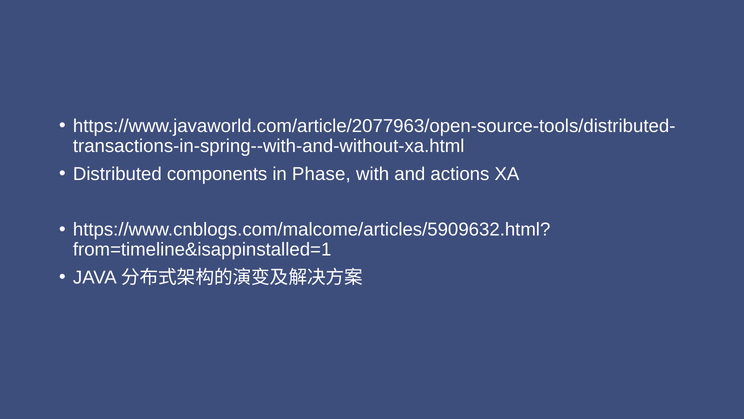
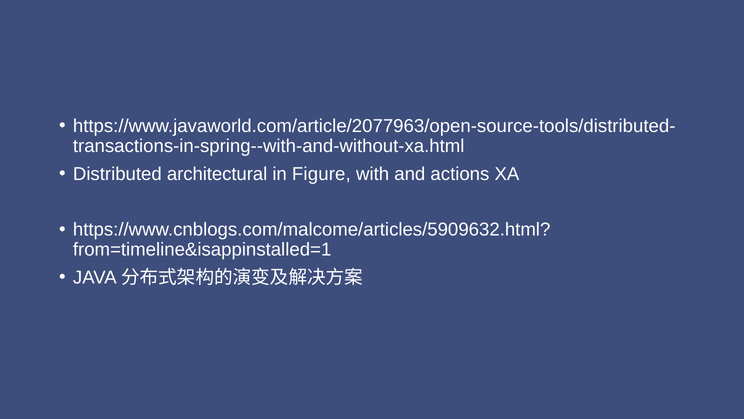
components: components -> architectural
Phase: Phase -> Figure
